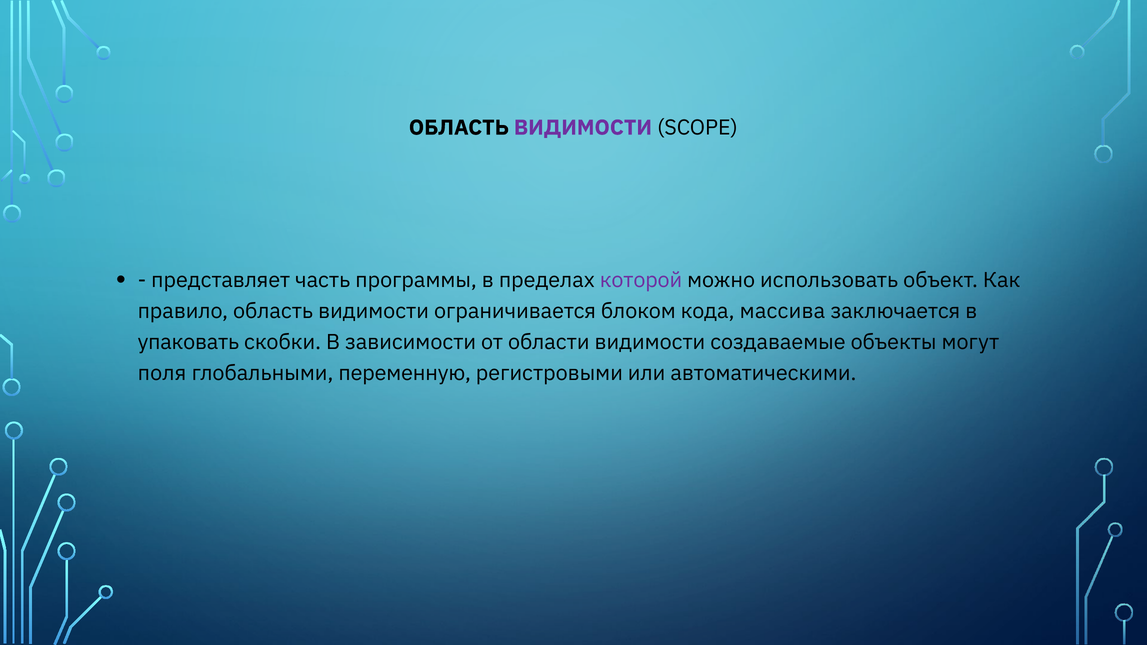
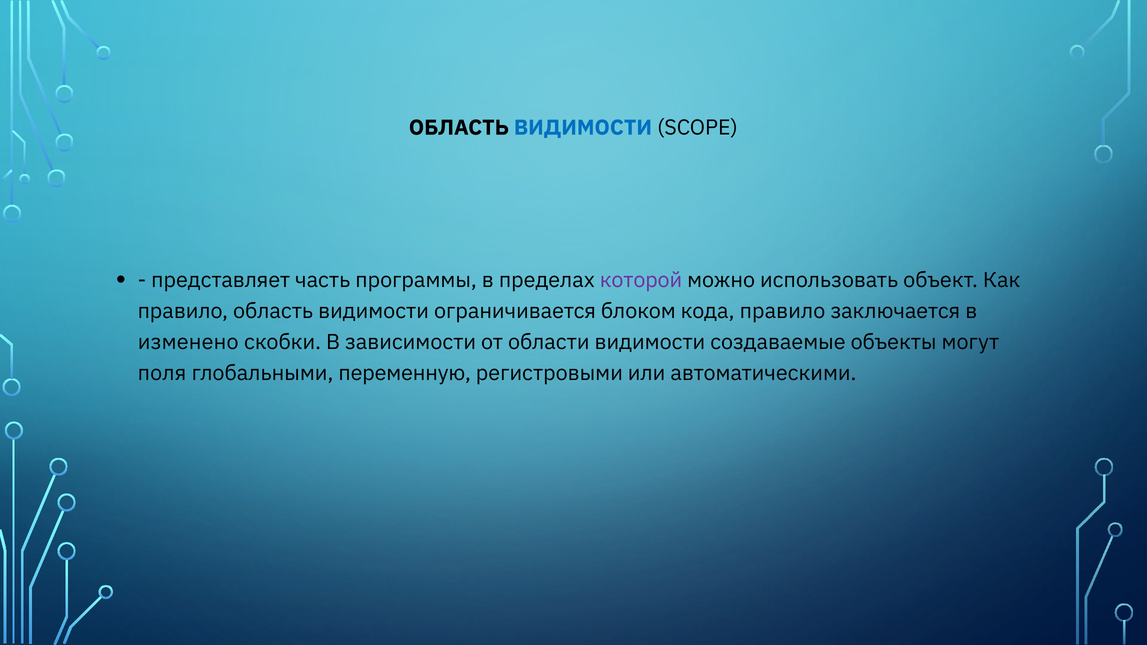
ВИДИМОСТИ at (583, 128) colour: purple -> blue
кода массива: массива -> правило
упаковать: упаковать -> изменено
